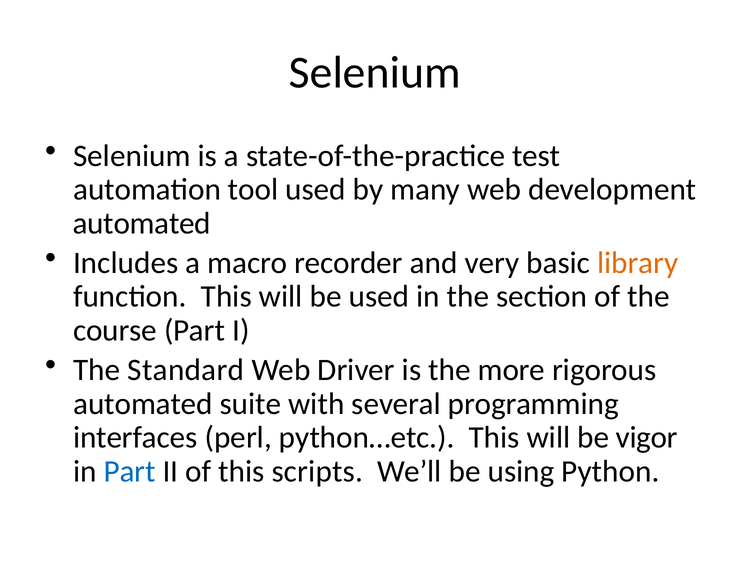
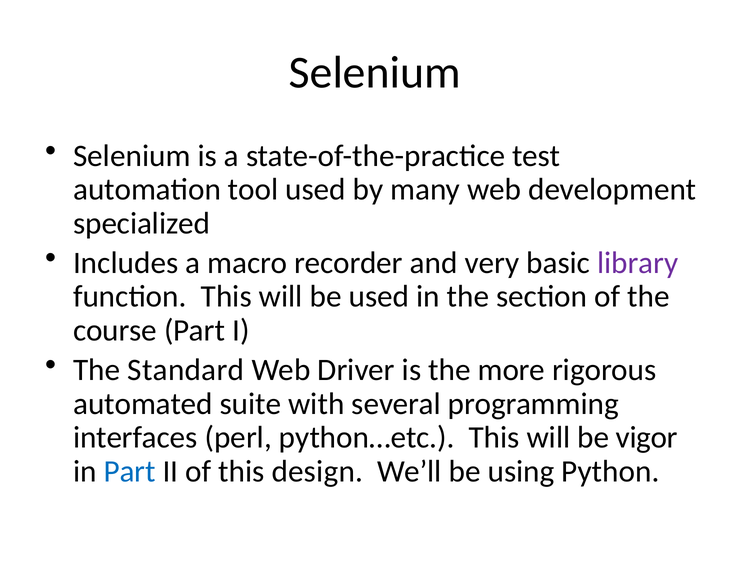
automated at (142, 223): automated -> specialized
library colour: orange -> purple
scripts: scripts -> design
